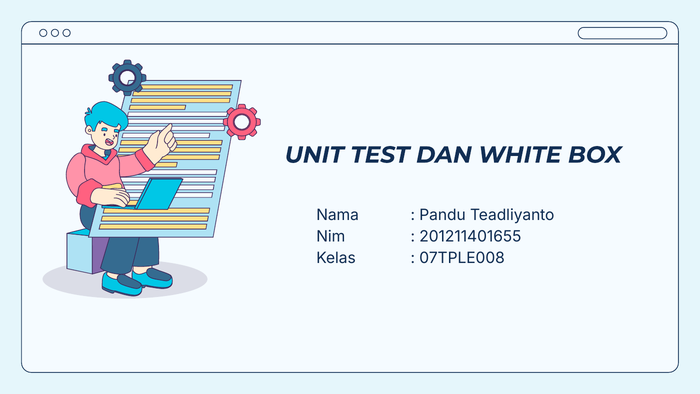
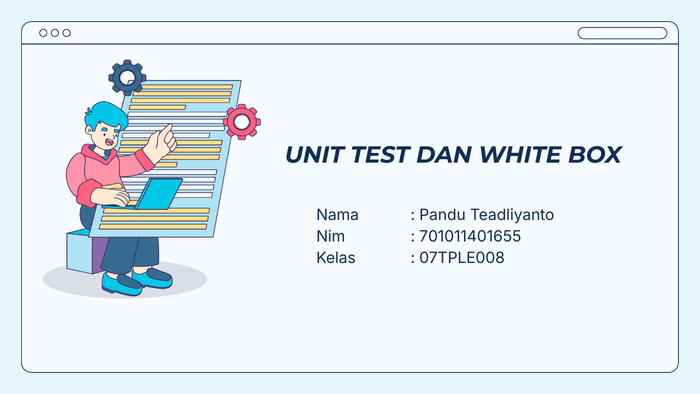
201211401655: 201211401655 -> 701011401655
